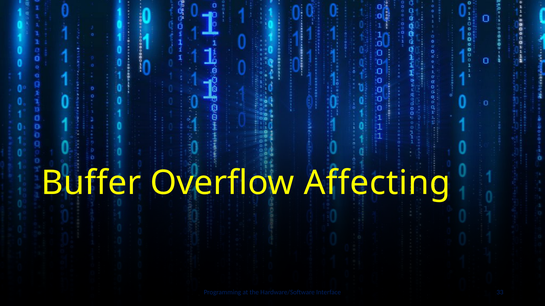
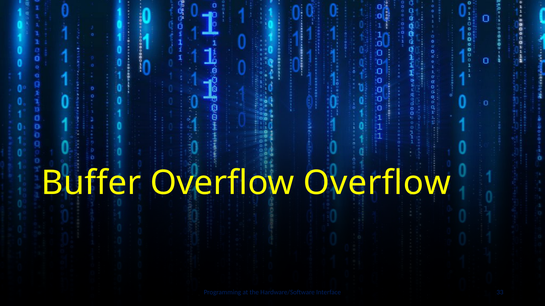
Overflow Affecting: Affecting -> Overflow
